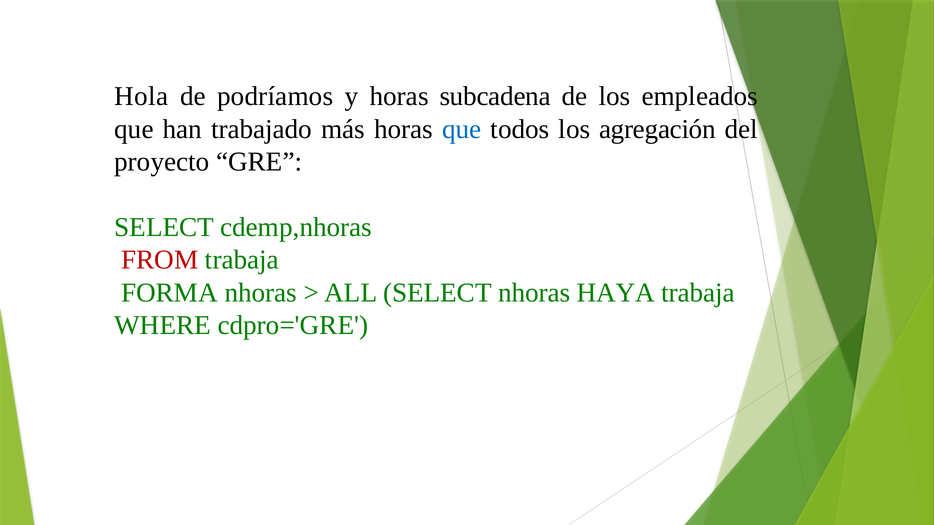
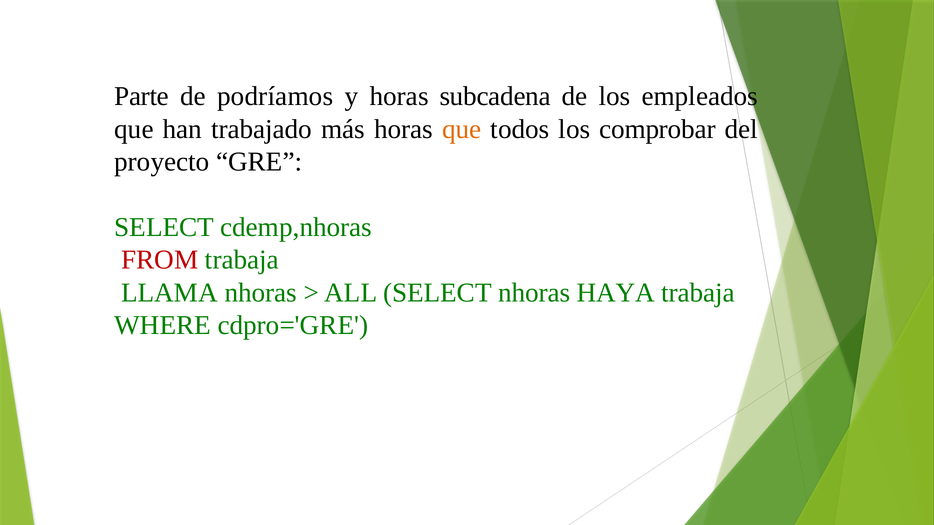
Hola: Hola -> Parte
que at (462, 129) colour: blue -> orange
agregación: agregación -> comprobar
FORMA: FORMA -> LLAMA
